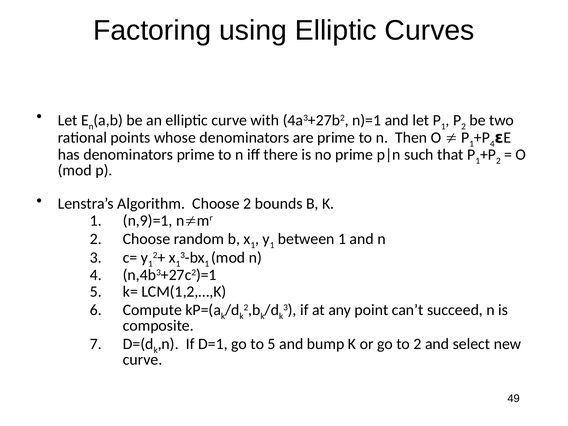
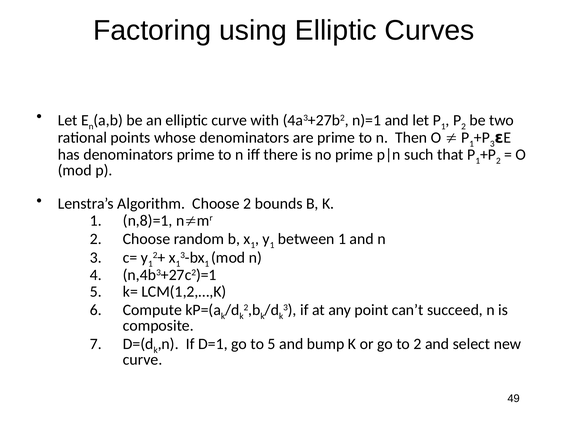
4 at (492, 144): 4 -> 3
n,9)=1: n,9)=1 -> n,8)=1
